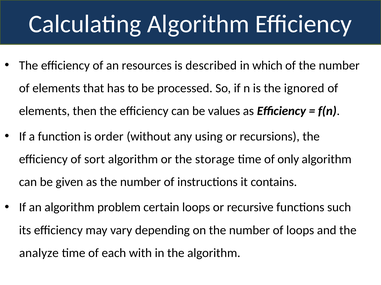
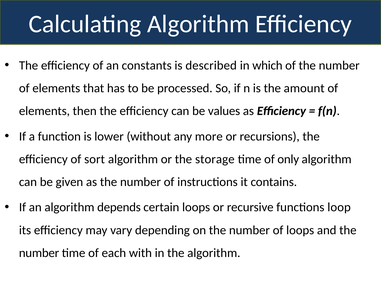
resources: resources -> constants
ignored: ignored -> amount
order: order -> lower
using: using -> more
problem: problem -> depends
such: such -> loop
analyze at (39, 254): analyze -> number
